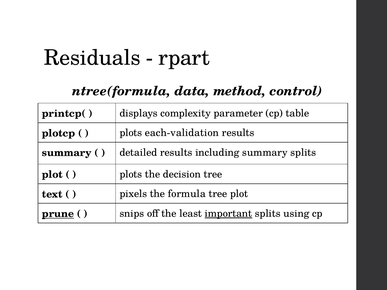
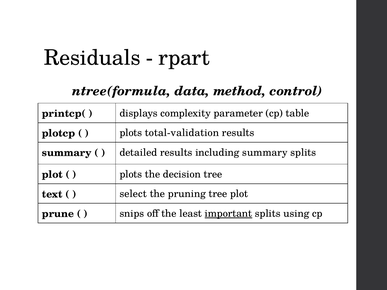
each-validation: each-validation -> total-validation
pixels: pixels -> select
the formula: formula -> pruning
prune underline: present -> none
